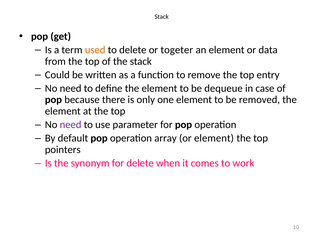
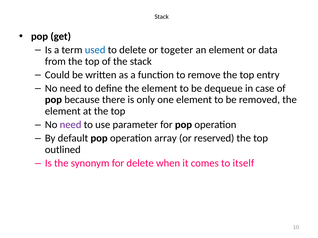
used colour: orange -> blue
or element: element -> reserved
pointers: pointers -> outlined
work: work -> itself
